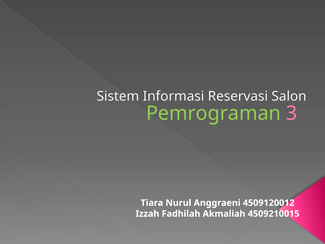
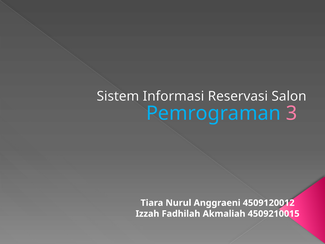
Pemrograman colour: light green -> light blue
